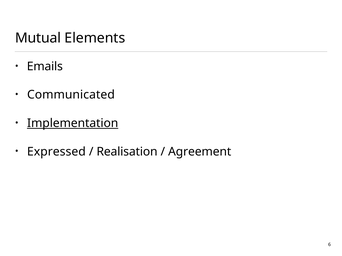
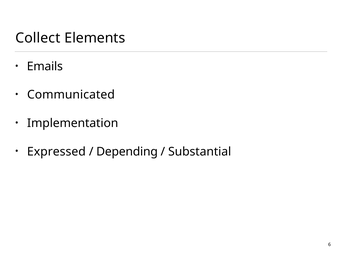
Mutual: Mutual -> Collect
Implementation underline: present -> none
Realisation: Realisation -> Depending
Agreement: Agreement -> Substantial
